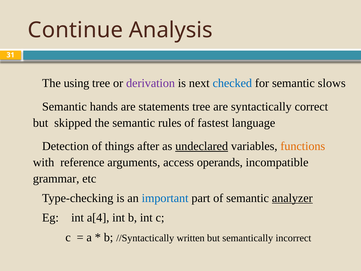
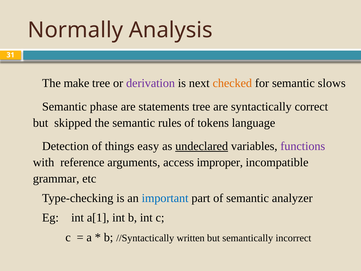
Continue: Continue -> Normally
using: using -> make
checked colour: blue -> orange
hands: hands -> phase
fastest: fastest -> tokens
after: after -> easy
functions colour: orange -> purple
operands: operands -> improper
analyzer underline: present -> none
a[4: a[4 -> a[1
